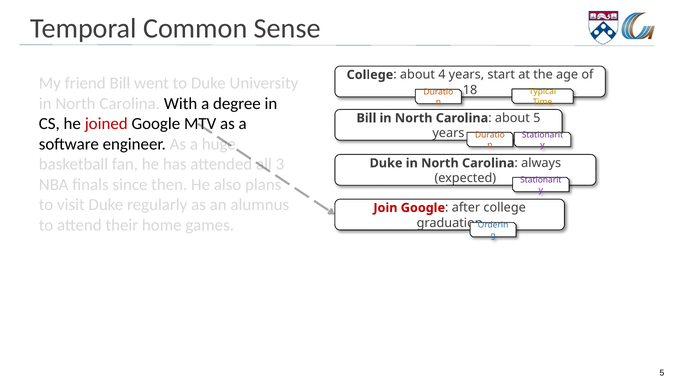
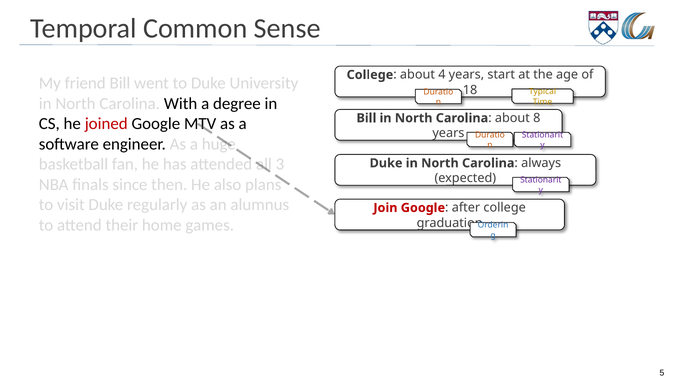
about 5: 5 -> 8
